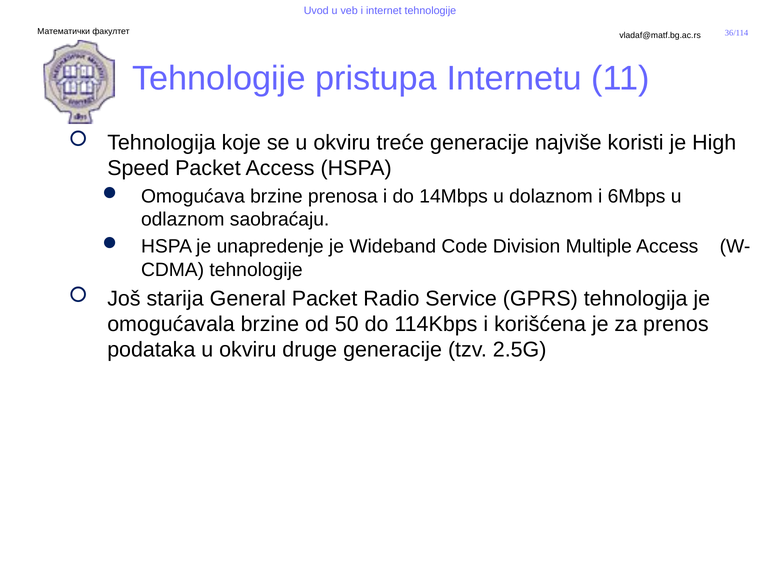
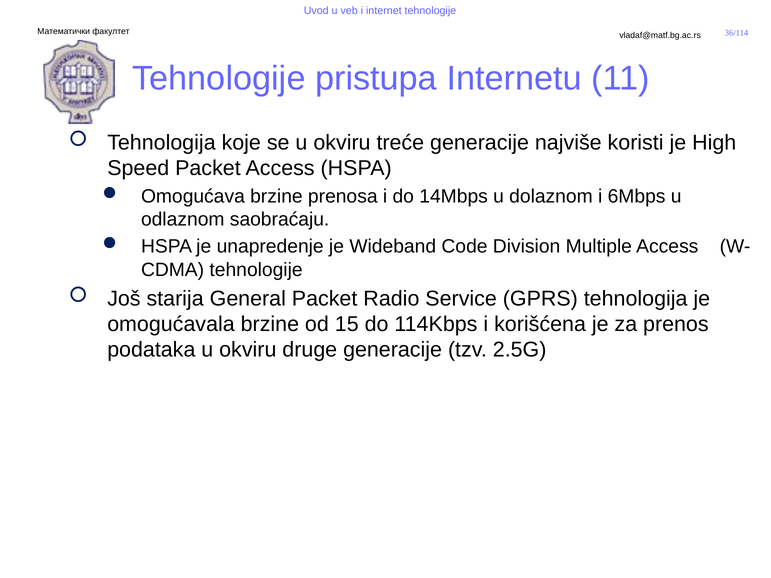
50: 50 -> 15
